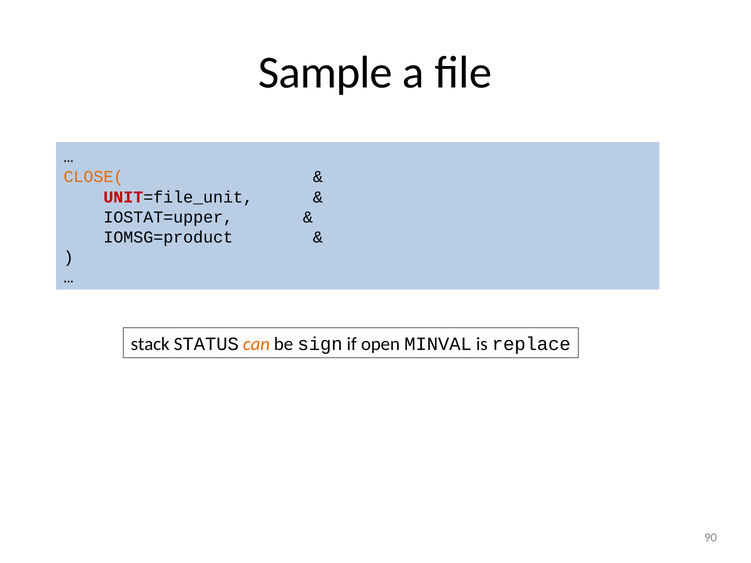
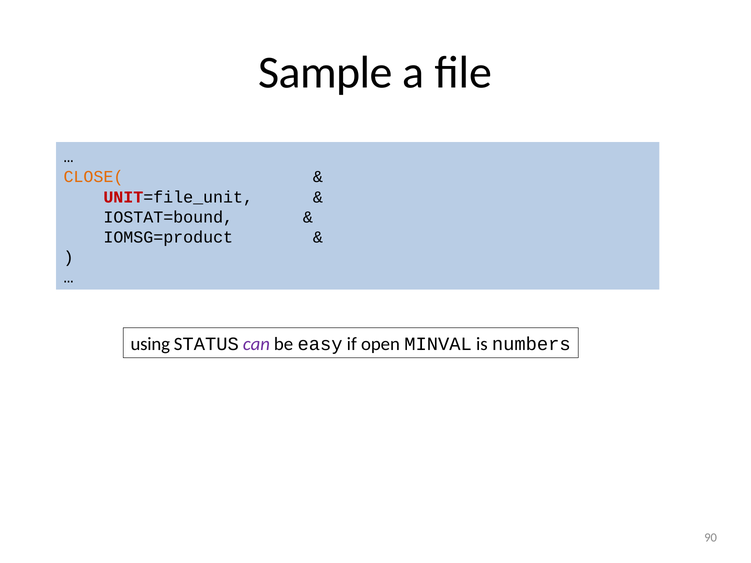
IOSTAT=upper: IOSTAT=upper -> IOSTAT=bound
stack: stack -> using
can colour: orange -> purple
sign: sign -> easy
replace: replace -> numbers
